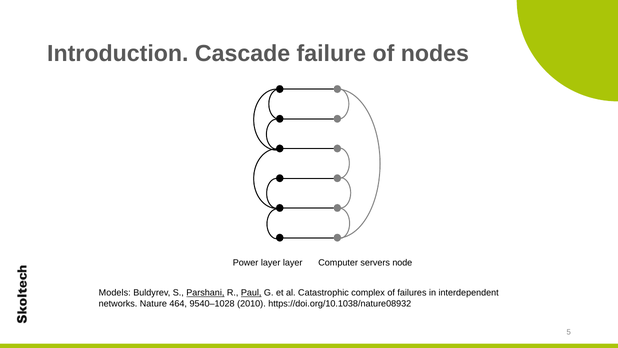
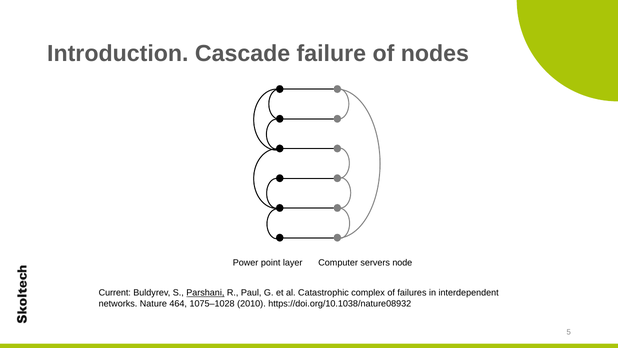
Power layer: layer -> point
Models: Models -> Current
Paul underline: present -> none
9540–1028: 9540–1028 -> 1075–1028
